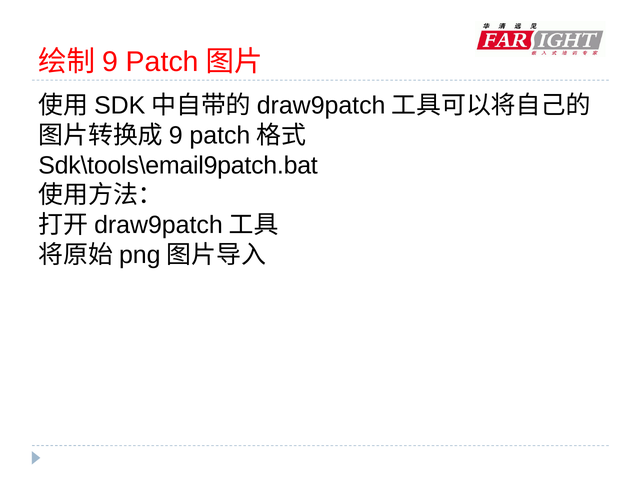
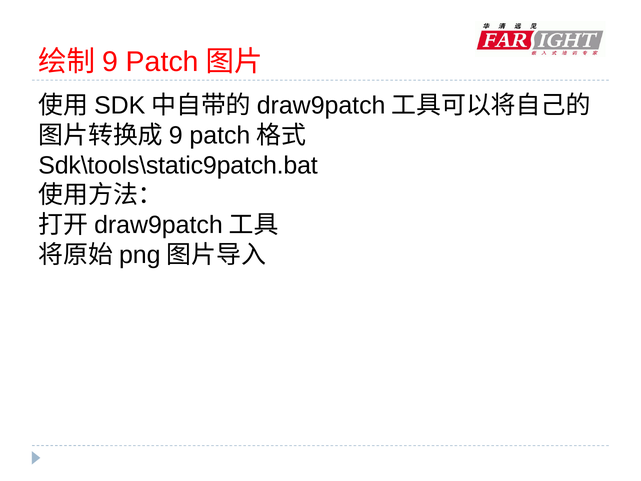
Sdk\tools\email9patch.bat: Sdk\tools\email9patch.bat -> Sdk\tools\static9patch.bat
